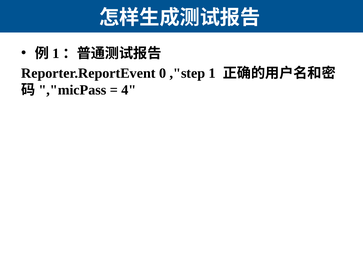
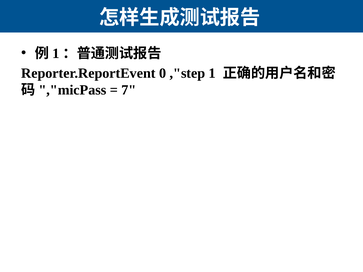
4: 4 -> 7
